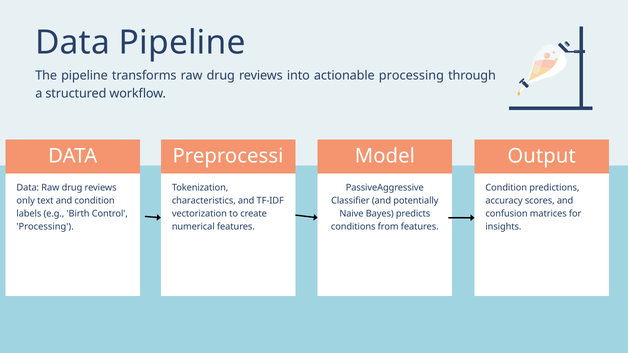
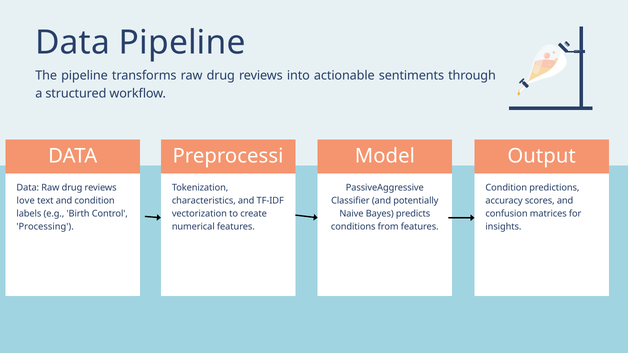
actionable processing: processing -> sentiments
only: only -> love
